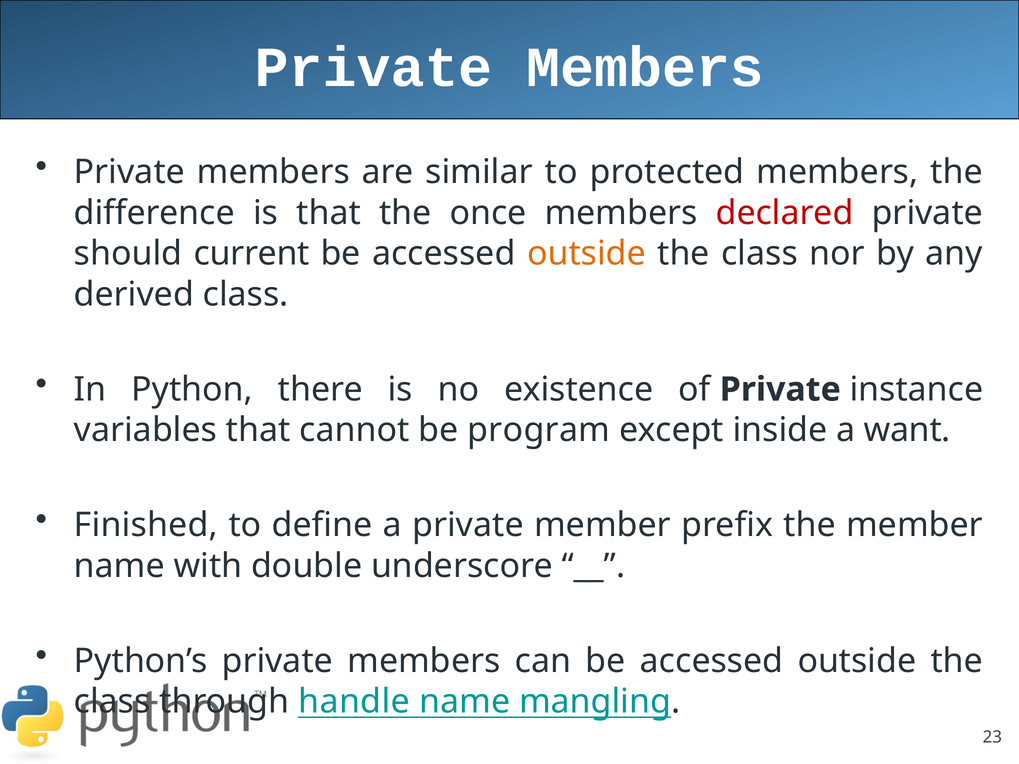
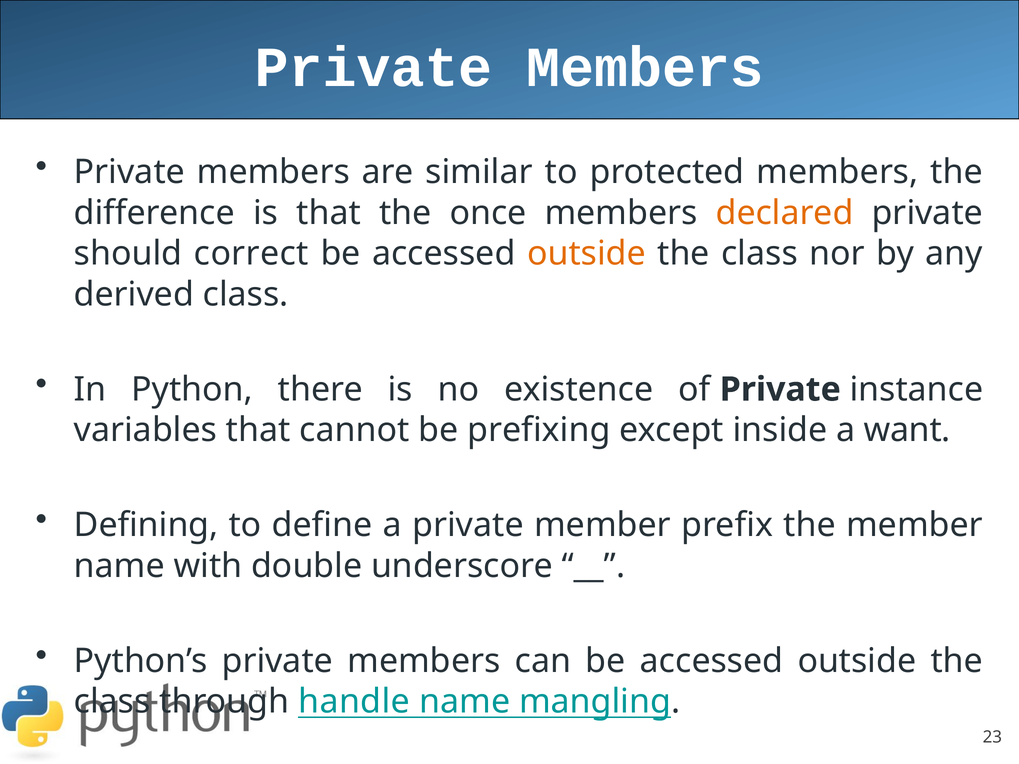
declared colour: red -> orange
current: current -> correct
program: program -> prefixing
Finished: Finished -> Defining
